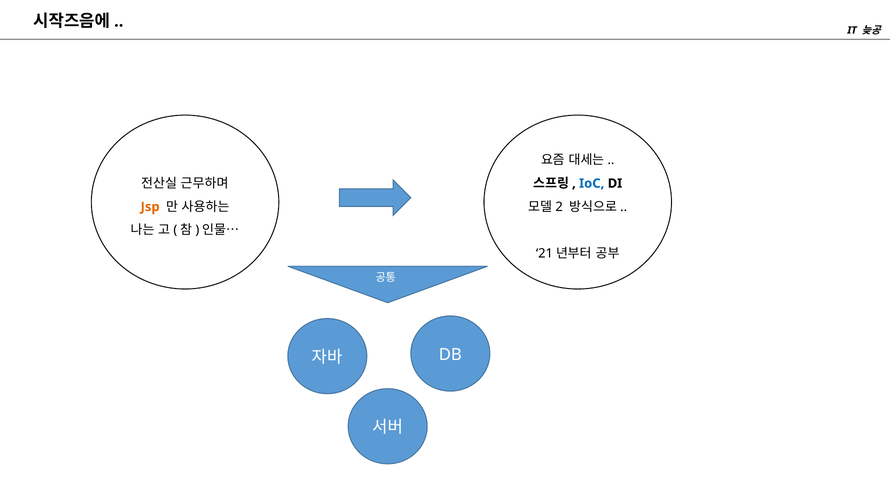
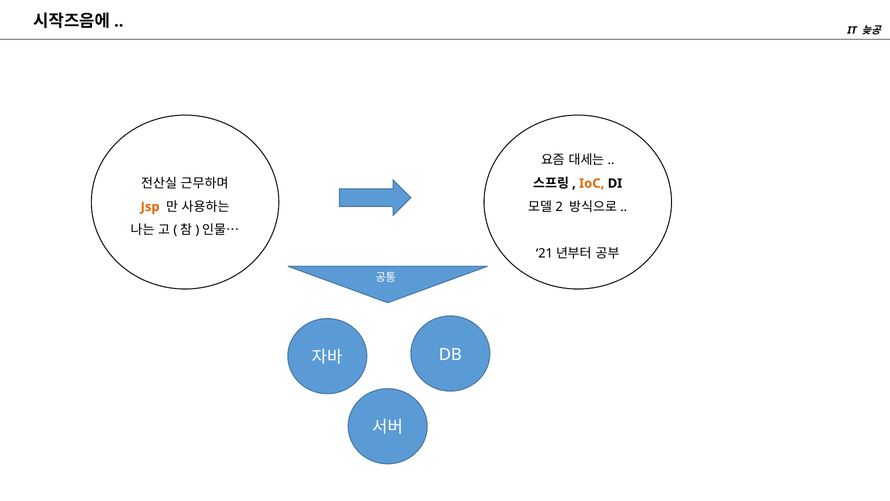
IoC colour: blue -> orange
